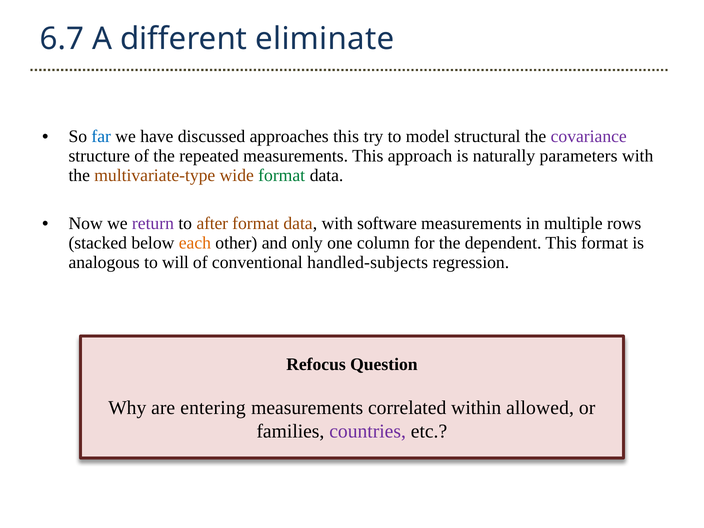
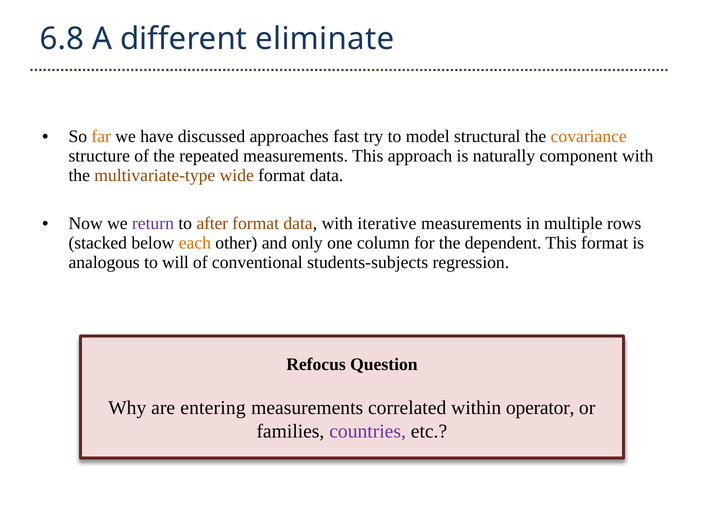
6.7: 6.7 -> 6.8
far colour: blue -> orange
approaches this: this -> fast
covariance colour: purple -> orange
parameters: parameters -> component
format at (282, 176) colour: green -> black
software: software -> iterative
handled-subjects: handled-subjects -> students-subjects
allowed: allowed -> operator
